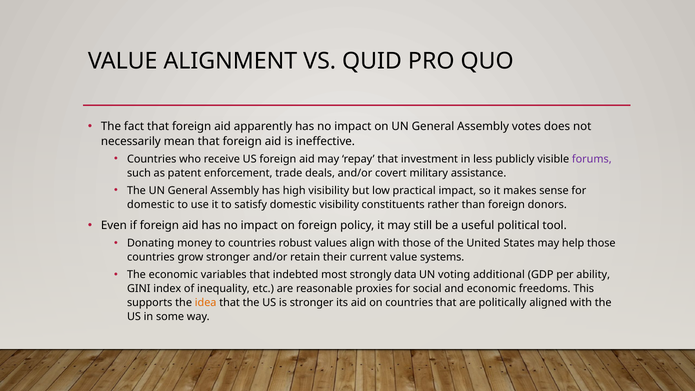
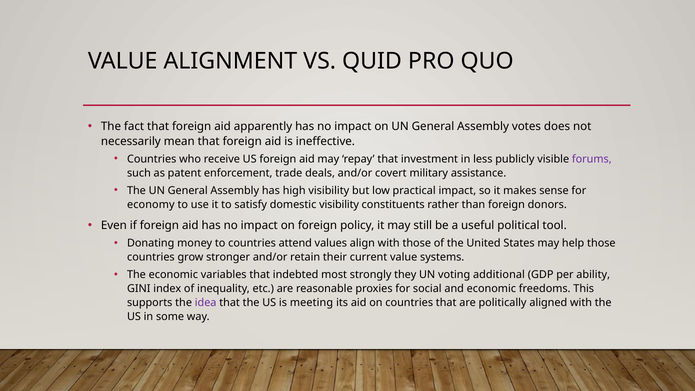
domestic at (151, 204): domestic -> economy
robust: robust -> attend
data: data -> they
idea colour: orange -> purple
is stronger: stronger -> meeting
